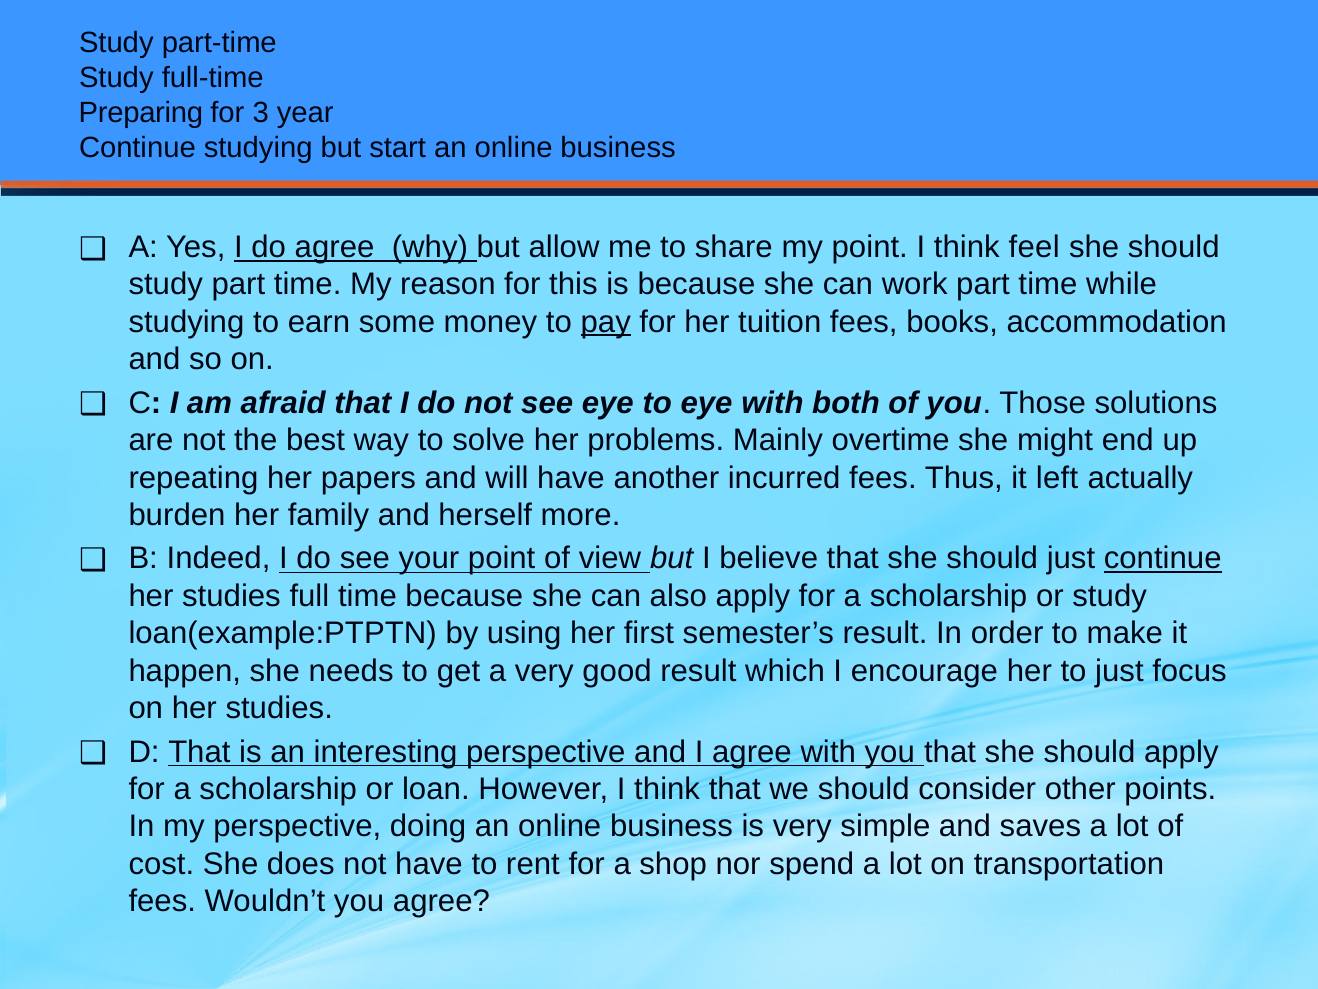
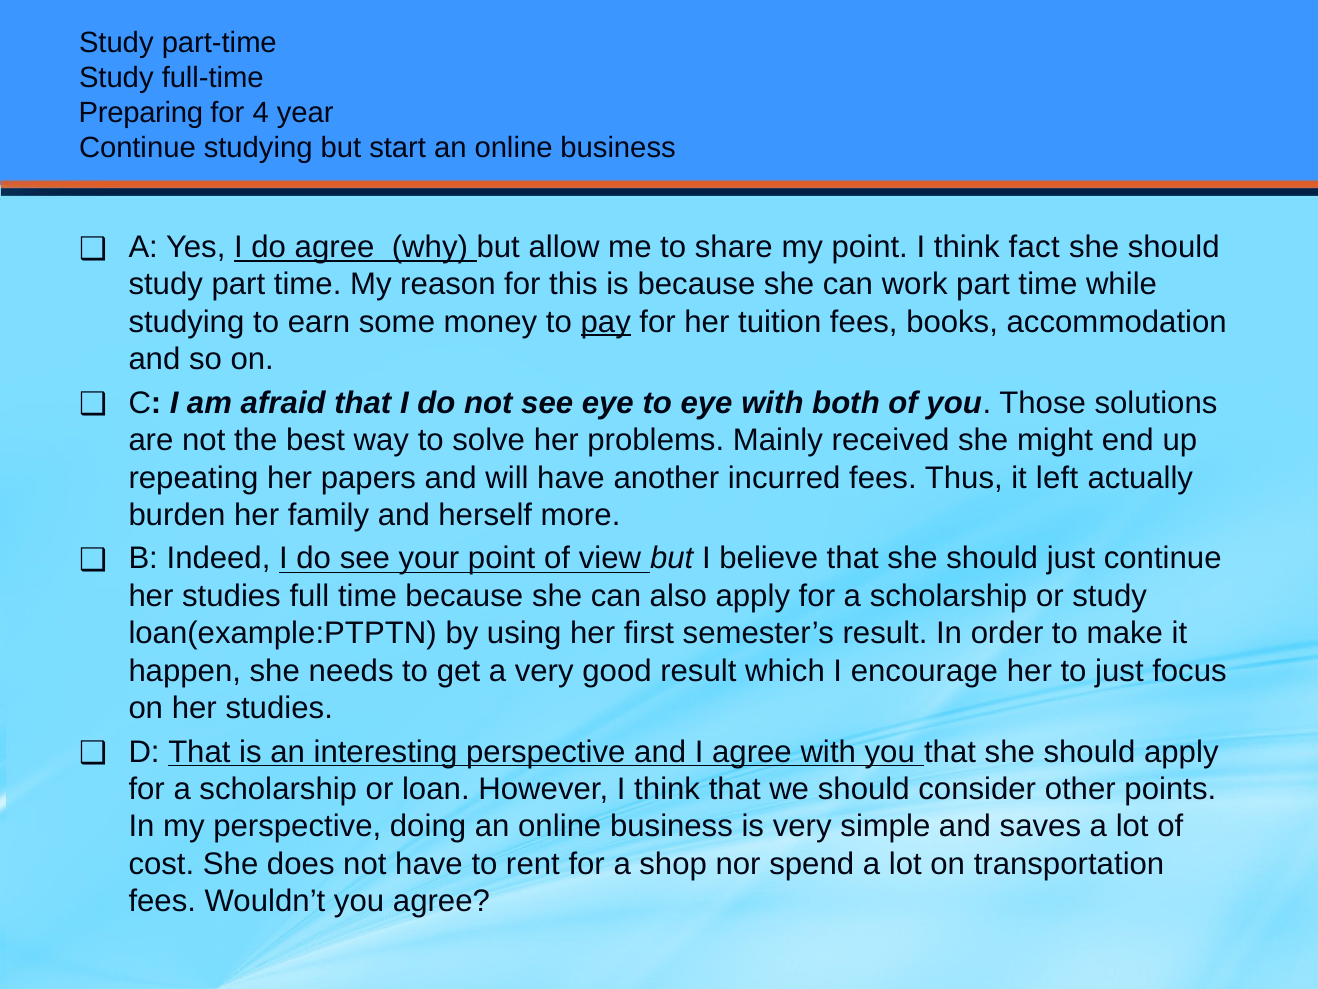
3: 3 -> 4
feel: feel -> fact
overtime: overtime -> received
continue at (1163, 558) underline: present -> none
